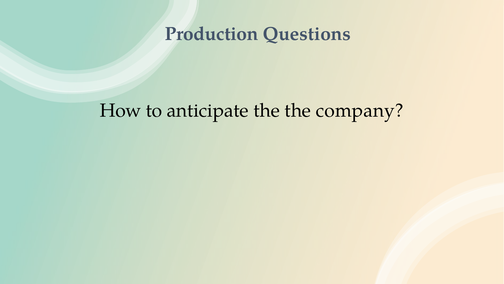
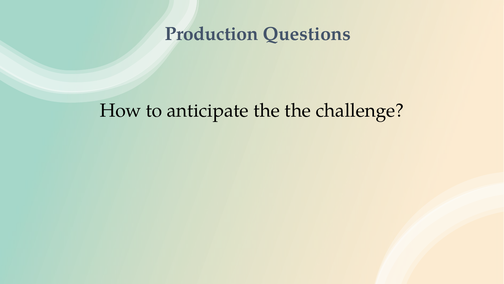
company: company -> challenge
